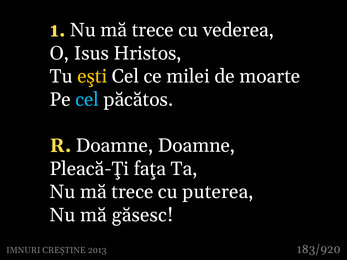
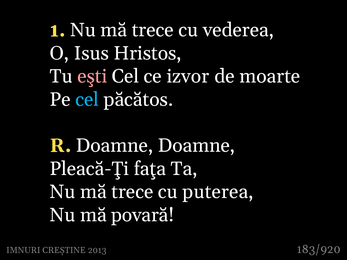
eşti colour: yellow -> pink
milei: milei -> izvor
găsesc: găsesc -> povară
